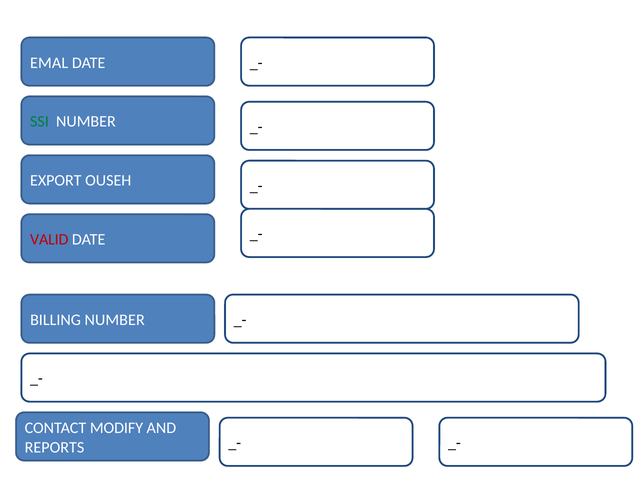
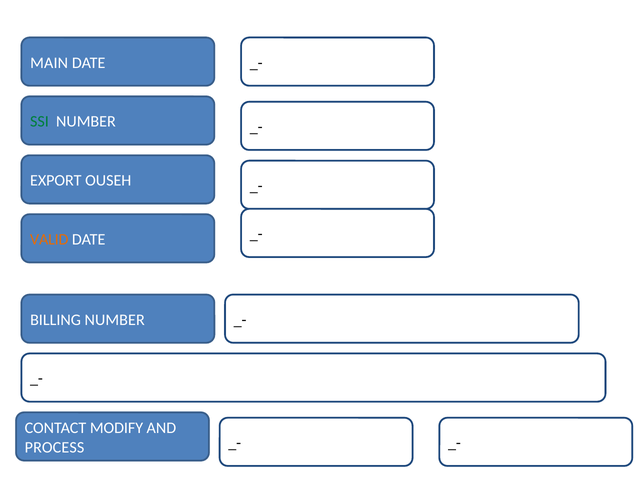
EMAL: EMAL -> MAIN
VALID colour: red -> orange
REPORTS: REPORTS -> PROCESS
